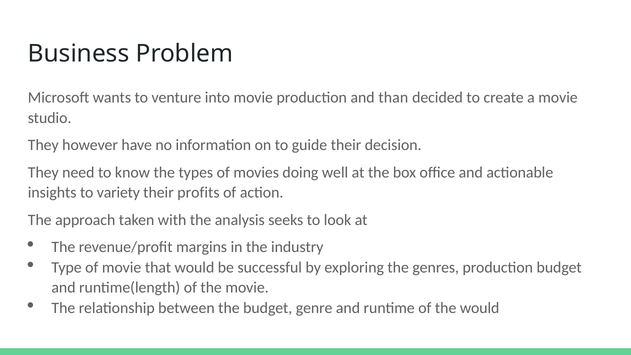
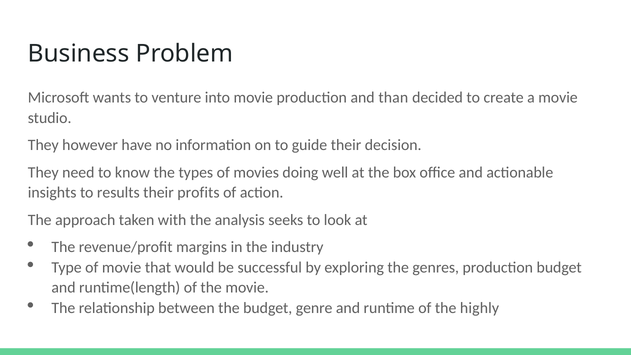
variety: variety -> results
the would: would -> highly
